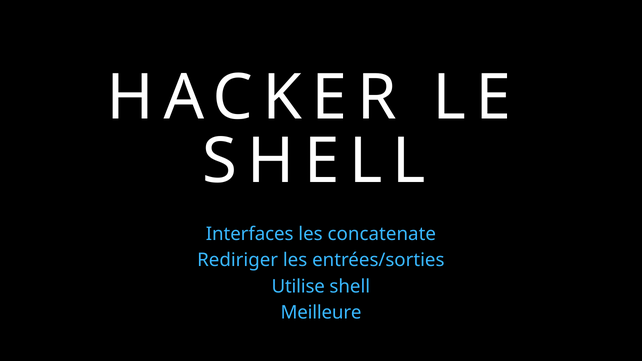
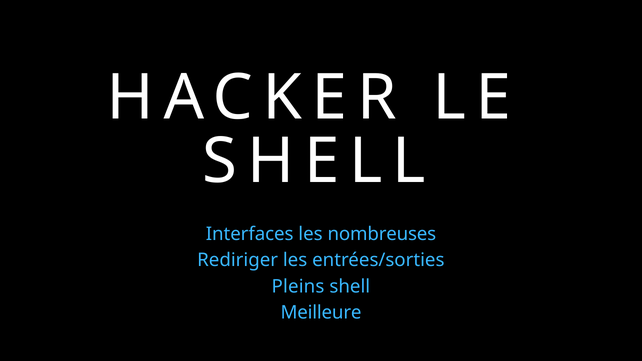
concatenate: concatenate -> nombreuses
Utilise: Utilise -> Pleins
